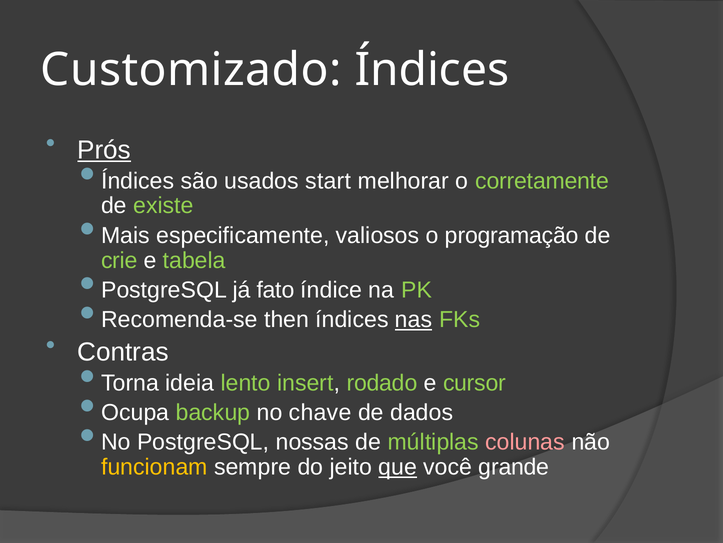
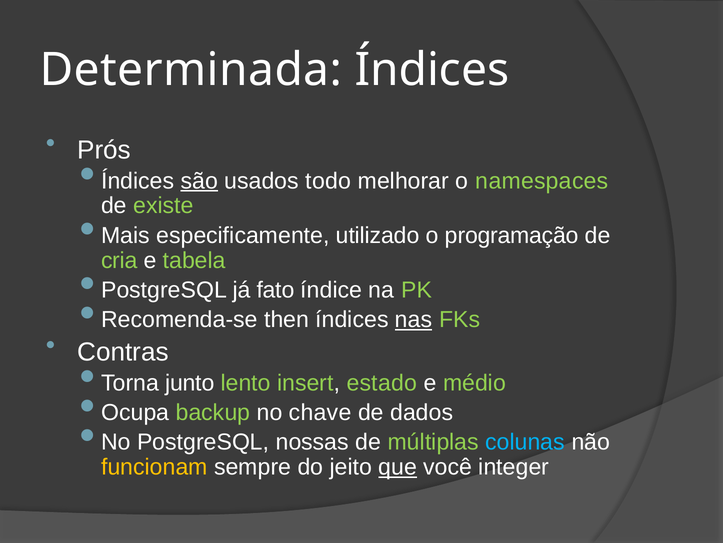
Customizado: Customizado -> Determinada
Prós underline: present -> none
são underline: none -> present
start: start -> todo
corretamente: corretamente -> namespaces
valiosos: valiosos -> utilizado
crie: crie -> cria
ideia: ideia -> junto
rodado: rodado -> estado
cursor: cursor -> médio
colunas colour: pink -> light blue
grande: grande -> integer
